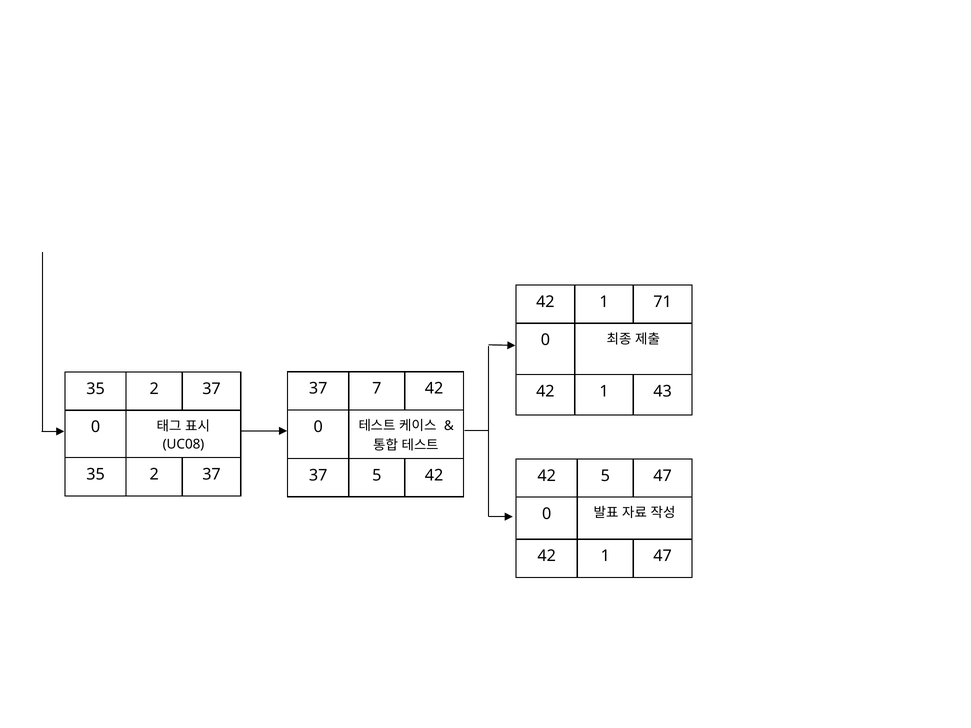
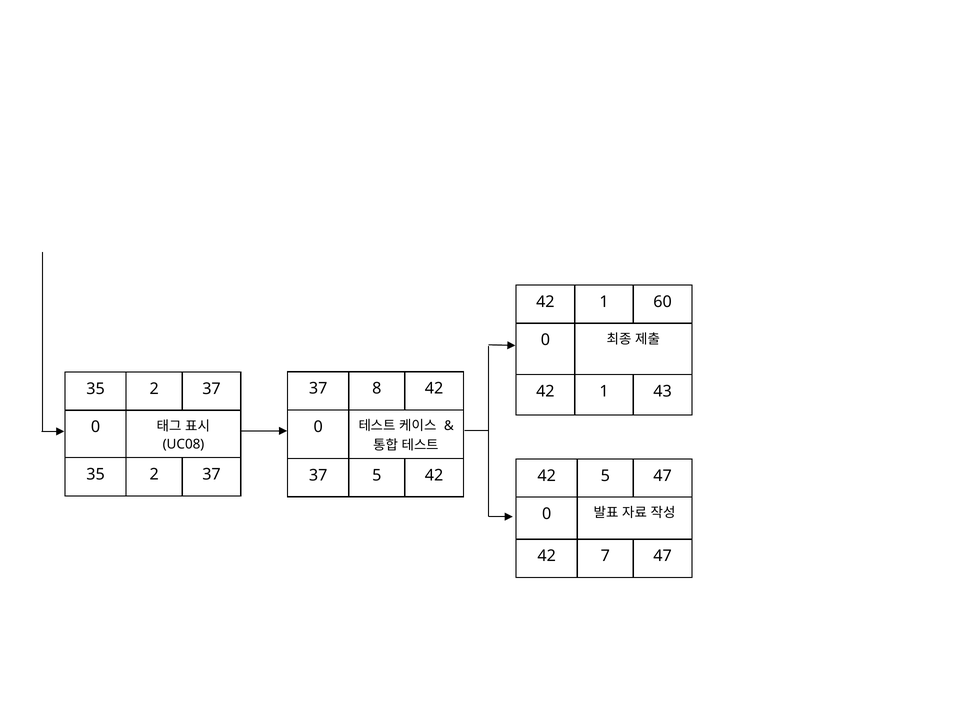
71: 71 -> 60
7: 7 -> 8
1 at (605, 556): 1 -> 7
